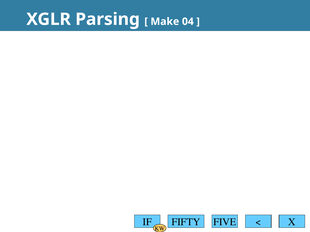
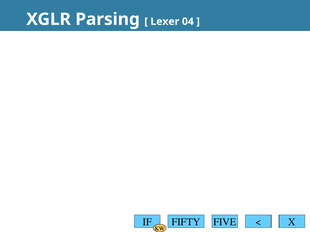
Make: Make -> Lexer
